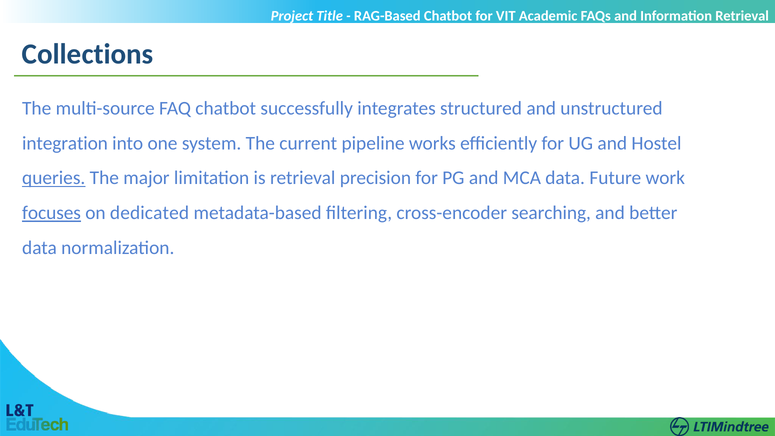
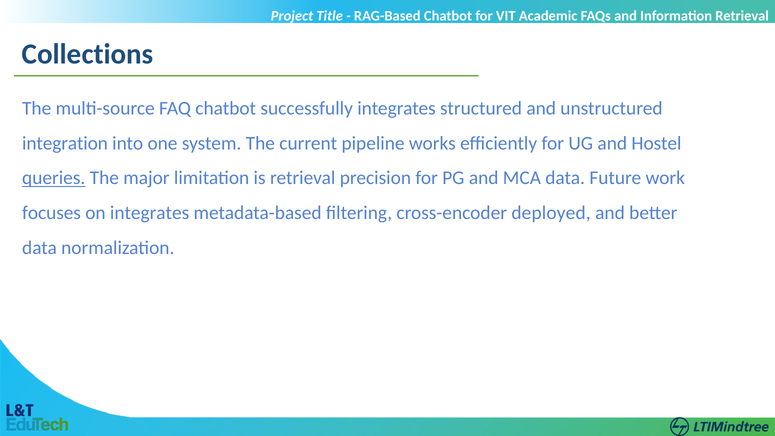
focuses underline: present -> none
on dedicated: dedicated -> integrates
searching: searching -> deployed
